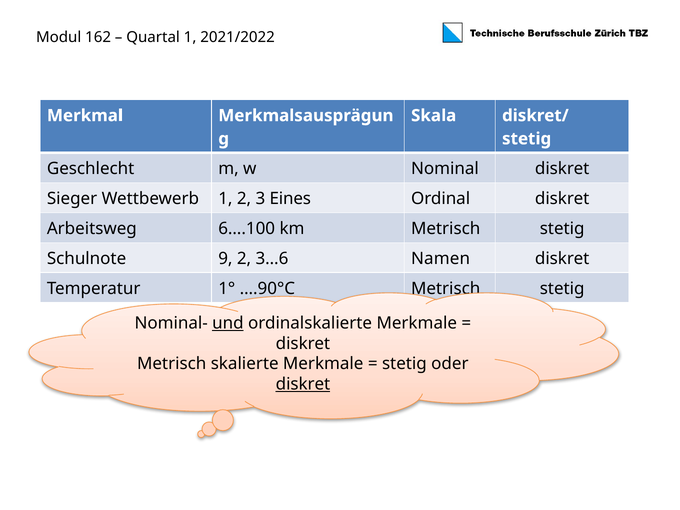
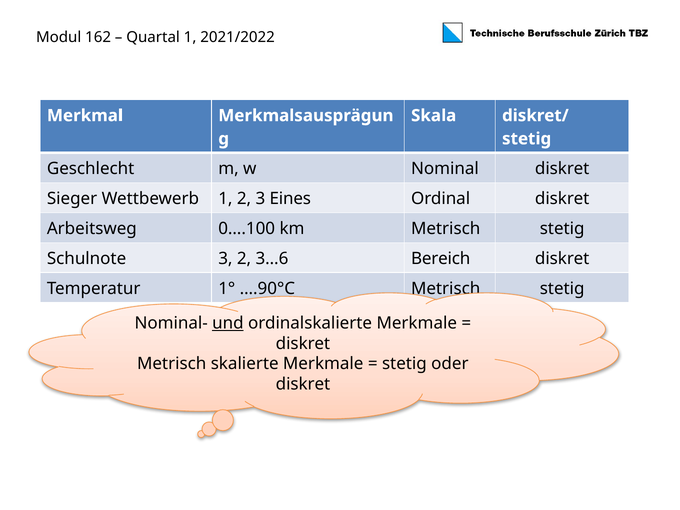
6….100: 6….100 -> 0….100
Schulnote 9: 9 -> 3
Namen: Namen -> Bereich
diskret at (303, 384) underline: present -> none
